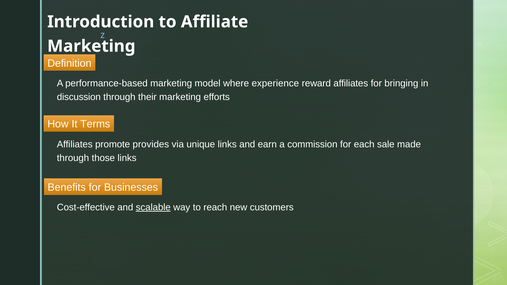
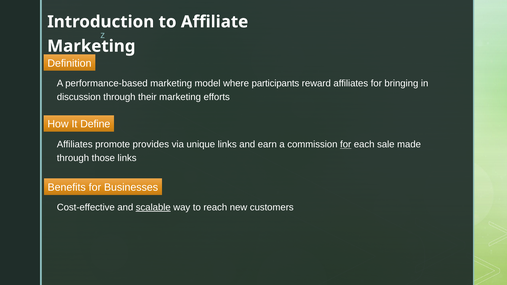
experience: experience -> participants
Terms: Terms -> Define
for at (346, 145) underline: none -> present
